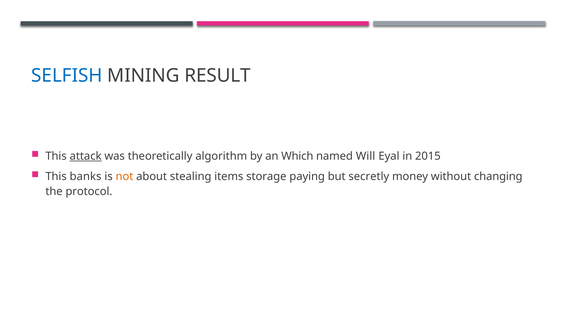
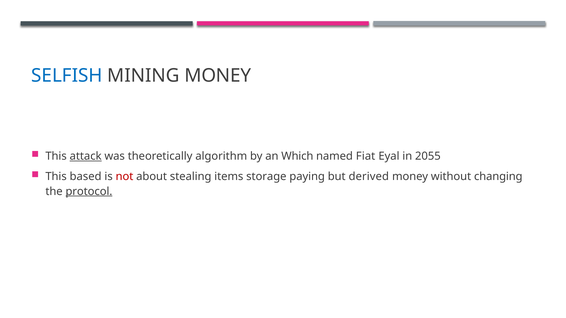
MINING RESULT: RESULT -> MONEY
Will: Will -> Fiat
2015: 2015 -> 2055
banks: banks -> based
not colour: orange -> red
secretly: secretly -> derived
protocol underline: none -> present
